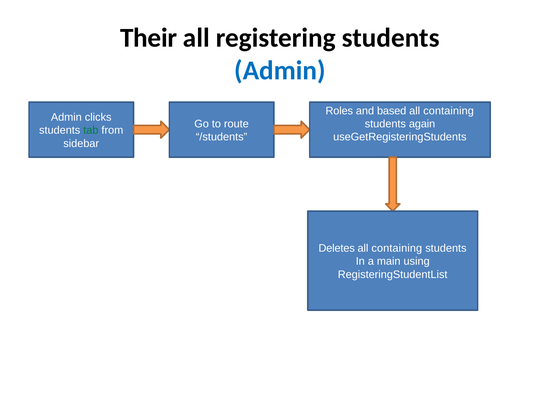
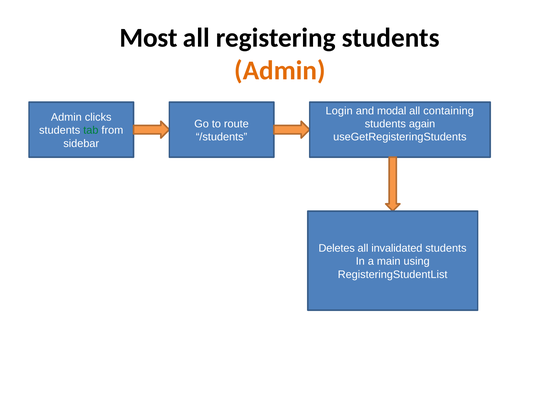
Their: Their -> Most
Admin at (280, 71) colour: blue -> orange
Roles: Roles -> Login
based: based -> modal
containing at (397, 248): containing -> invalidated
